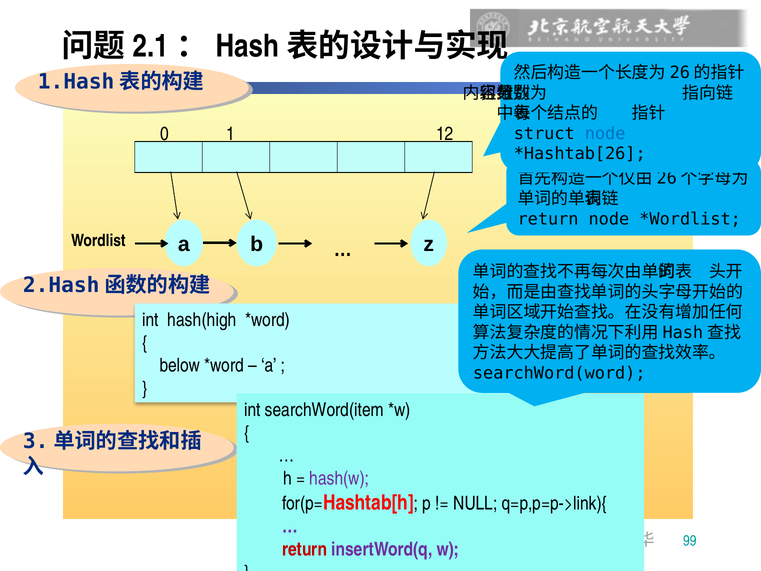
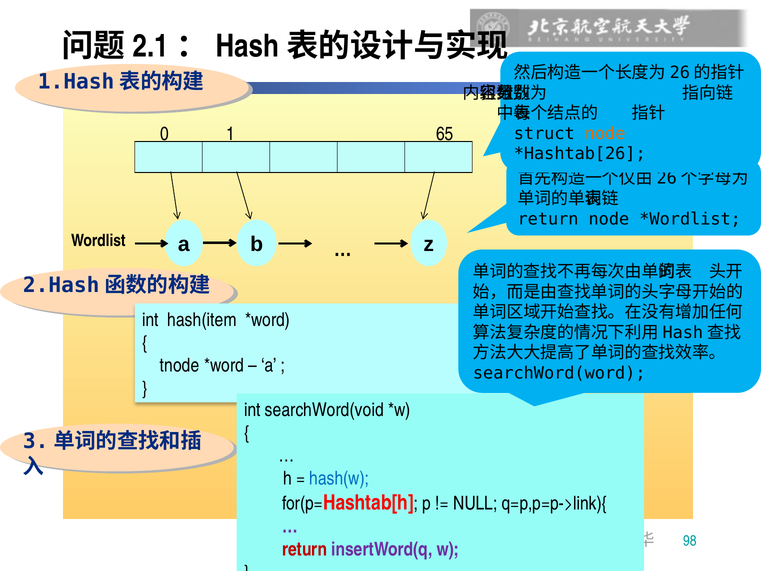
node at (605, 133) colour: blue -> orange
12: 12 -> 65
hash(high: hash(high -> hash(item
below: below -> tnode
searchWord(item: searchWord(item -> searchWord(void
hash(w colour: purple -> blue
99: 99 -> 98
